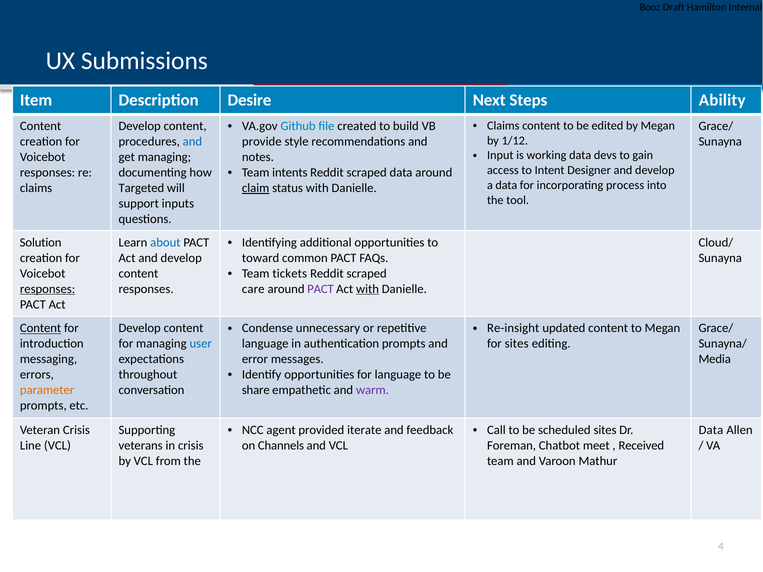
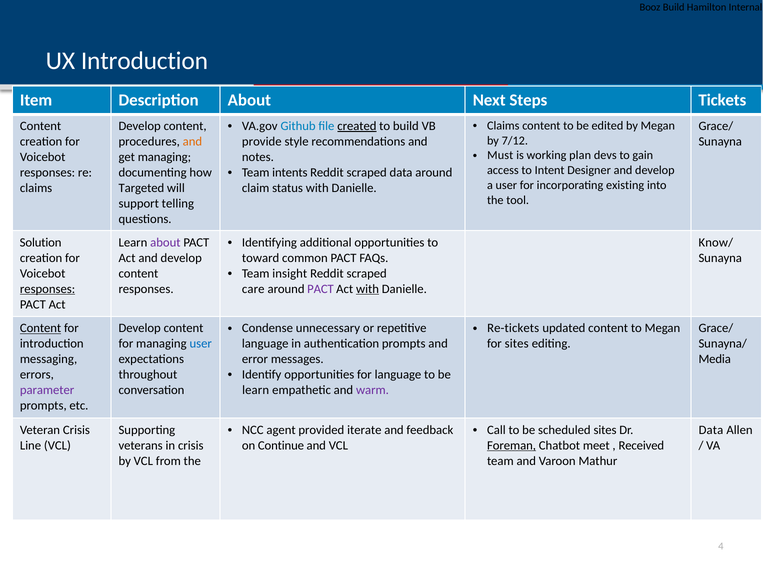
Booz Draft: Draft -> Build
UX Submissions: Submissions -> Introduction
Description Desire: Desire -> About
Ability: Ability -> Tickets
created underline: none -> present
1/12: 1/12 -> 7/12
and at (192, 142) colour: blue -> orange
Input: Input -> Must
working data: data -> plan
a data: data -> user
process: process -> existing
claim underline: present -> none
inputs: inputs -> telling
about at (165, 242) colour: blue -> purple
Cloud/: Cloud/ -> Know/
tickets: tickets -> insight
Re-insight: Re-insight -> Re-tickets
parameter colour: orange -> purple
share at (256, 390): share -> learn
Channels: Channels -> Continue
Foreman underline: none -> present
